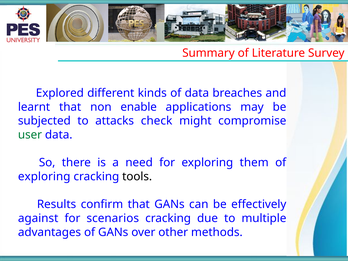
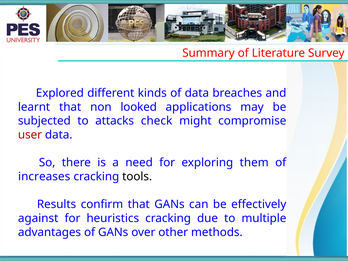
enable: enable -> looked
user colour: green -> red
exploring at (44, 177): exploring -> increases
scenarios: scenarios -> heuristics
